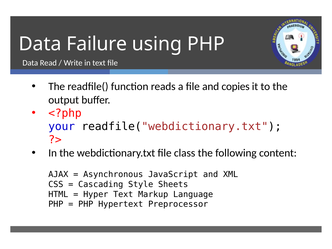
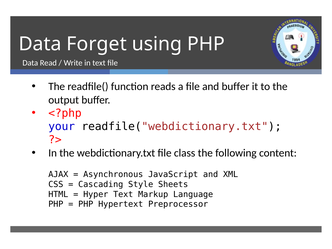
Failure: Failure -> Forget
and copies: copies -> buffer
